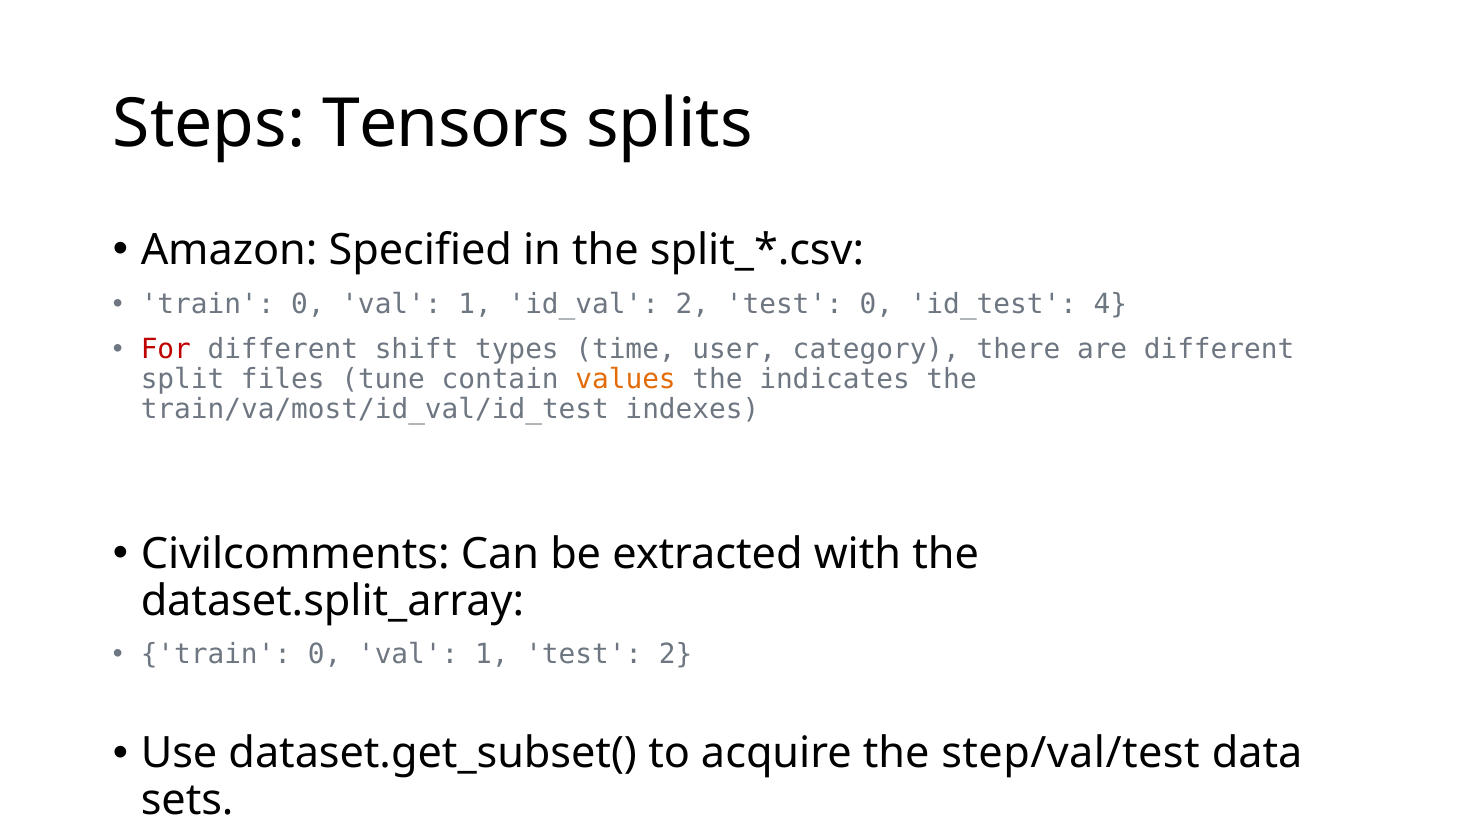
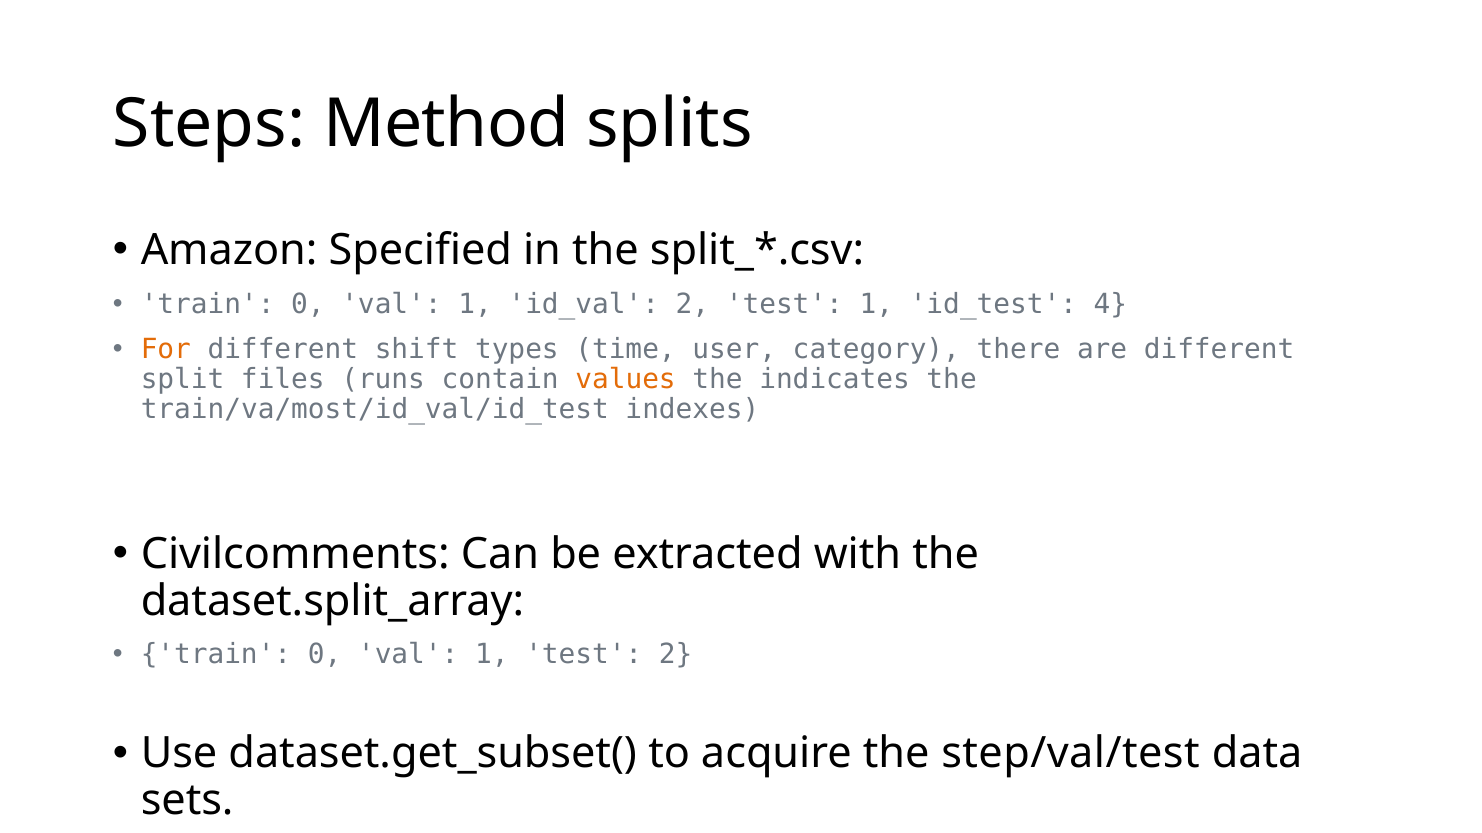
Tensors: Tensors -> Method
test 0: 0 -> 1
For colour: red -> orange
tune: tune -> runs
